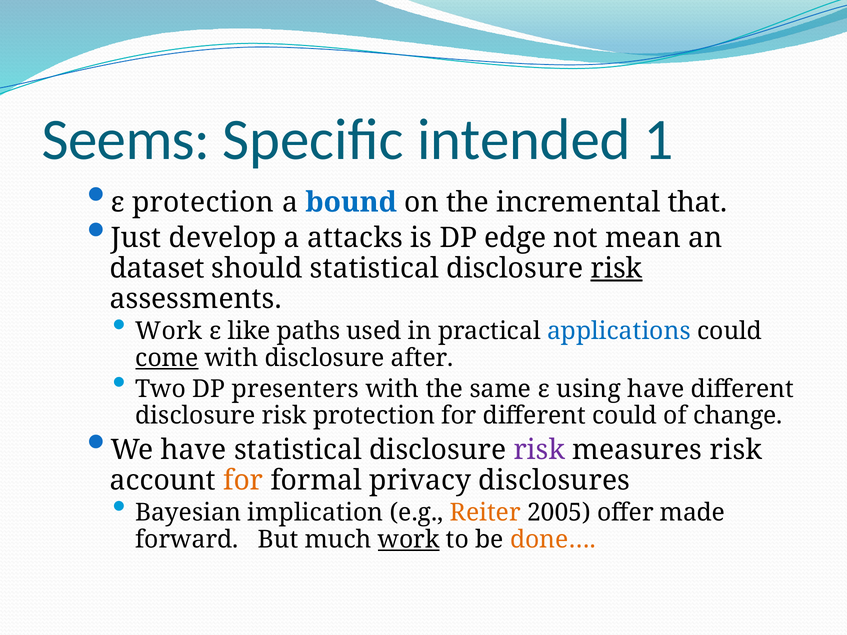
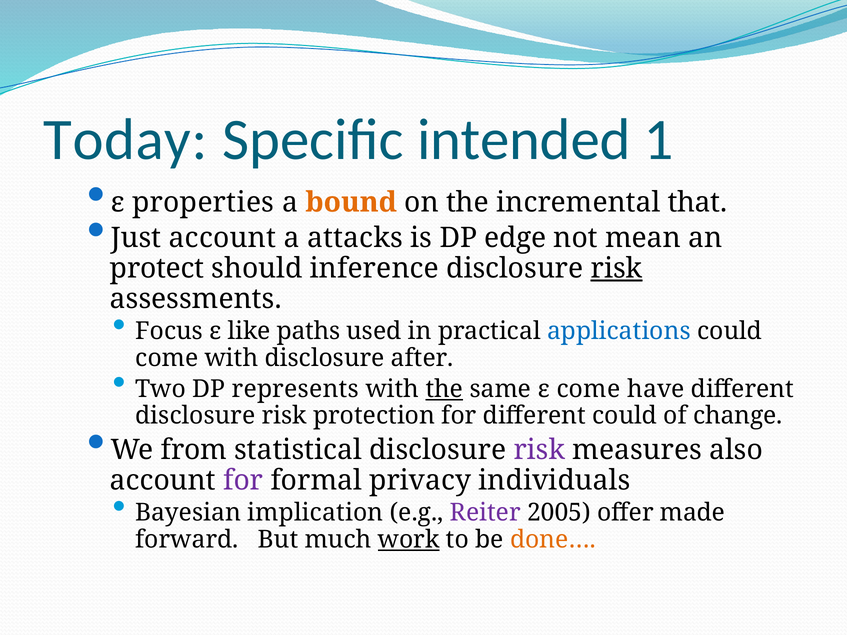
Seems: Seems -> Today
ε protection: protection -> properties
bound colour: blue -> orange
Just develop: develop -> account
dataset: dataset -> protect
should statistical: statistical -> inference
Work at (169, 331): Work -> Focus
come at (167, 358) underline: present -> none
presenters: presenters -> represents
the at (444, 389) underline: none -> present
ε using: using -> come
We have: have -> from
measures risk: risk -> also
for at (243, 480) colour: orange -> purple
disclosures: disclosures -> individuals
Reiter colour: orange -> purple
